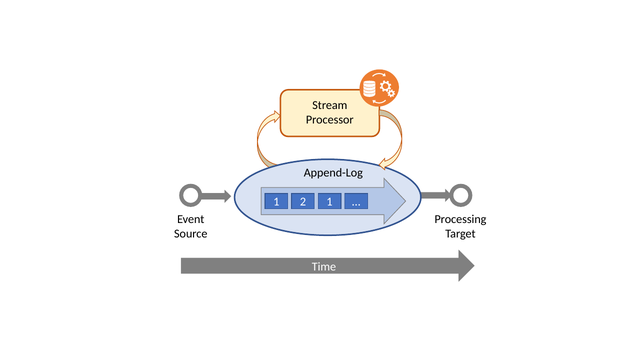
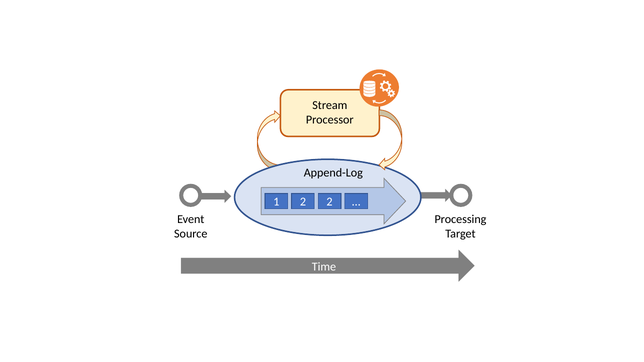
2 1: 1 -> 2
